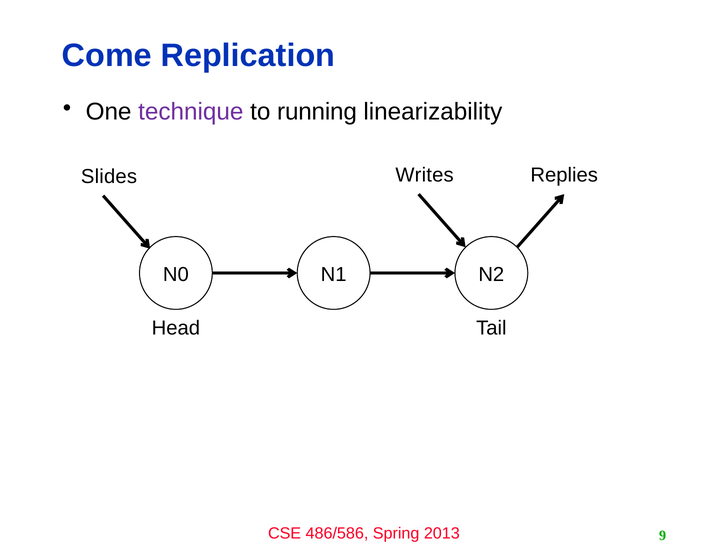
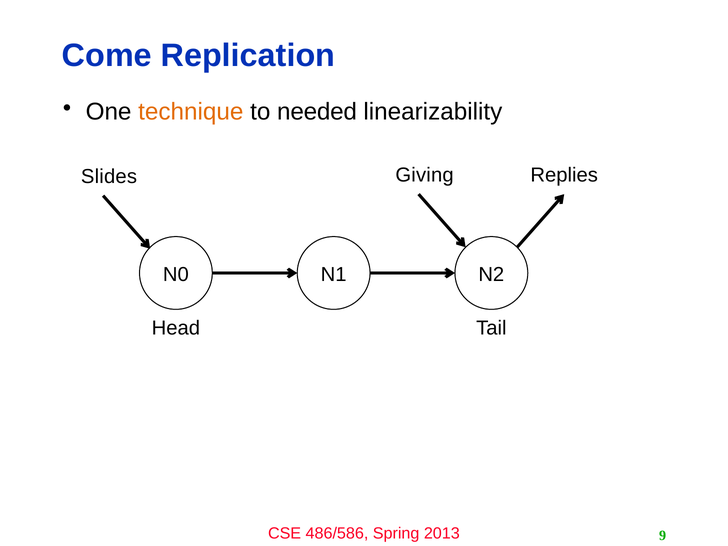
technique colour: purple -> orange
running: running -> needed
Writes: Writes -> Giving
